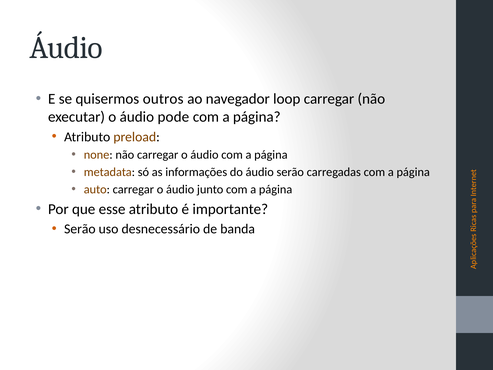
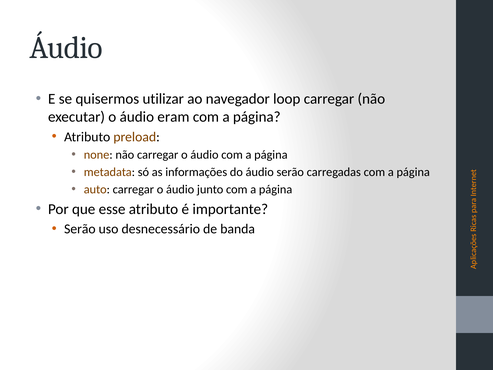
outros: outros -> utilizar
pode: pode -> eram
